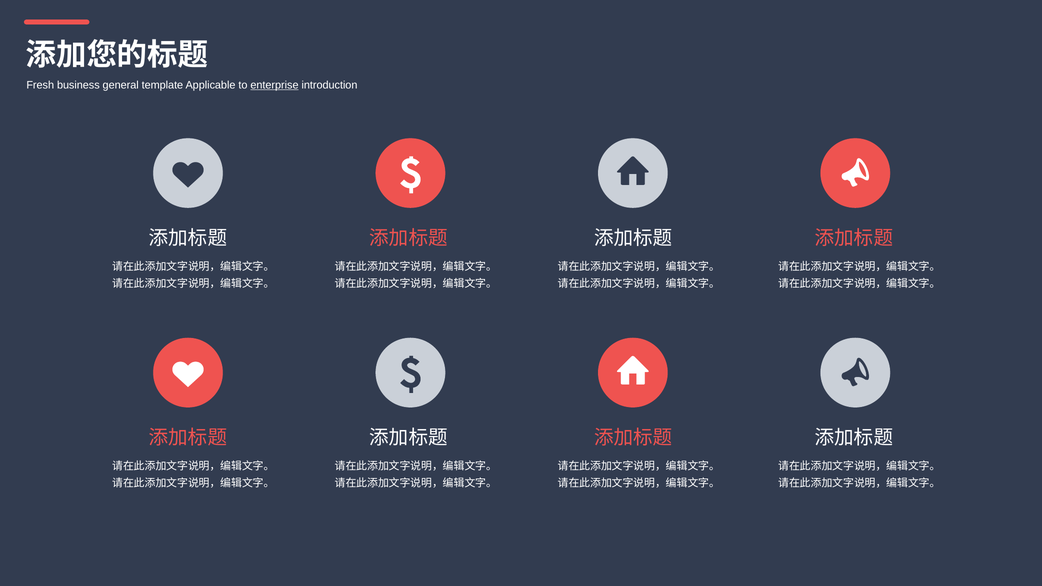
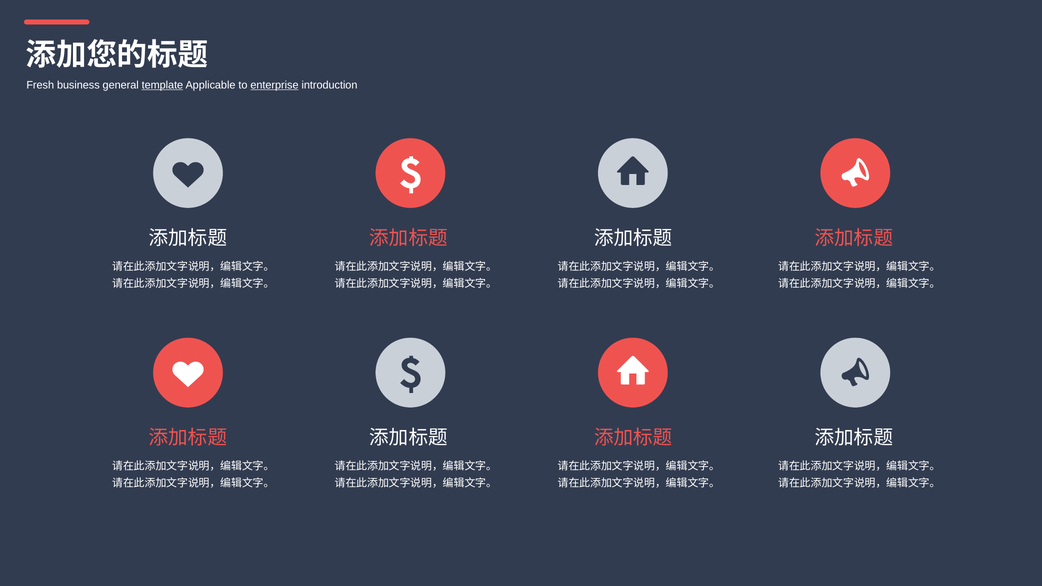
template underline: none -> present
